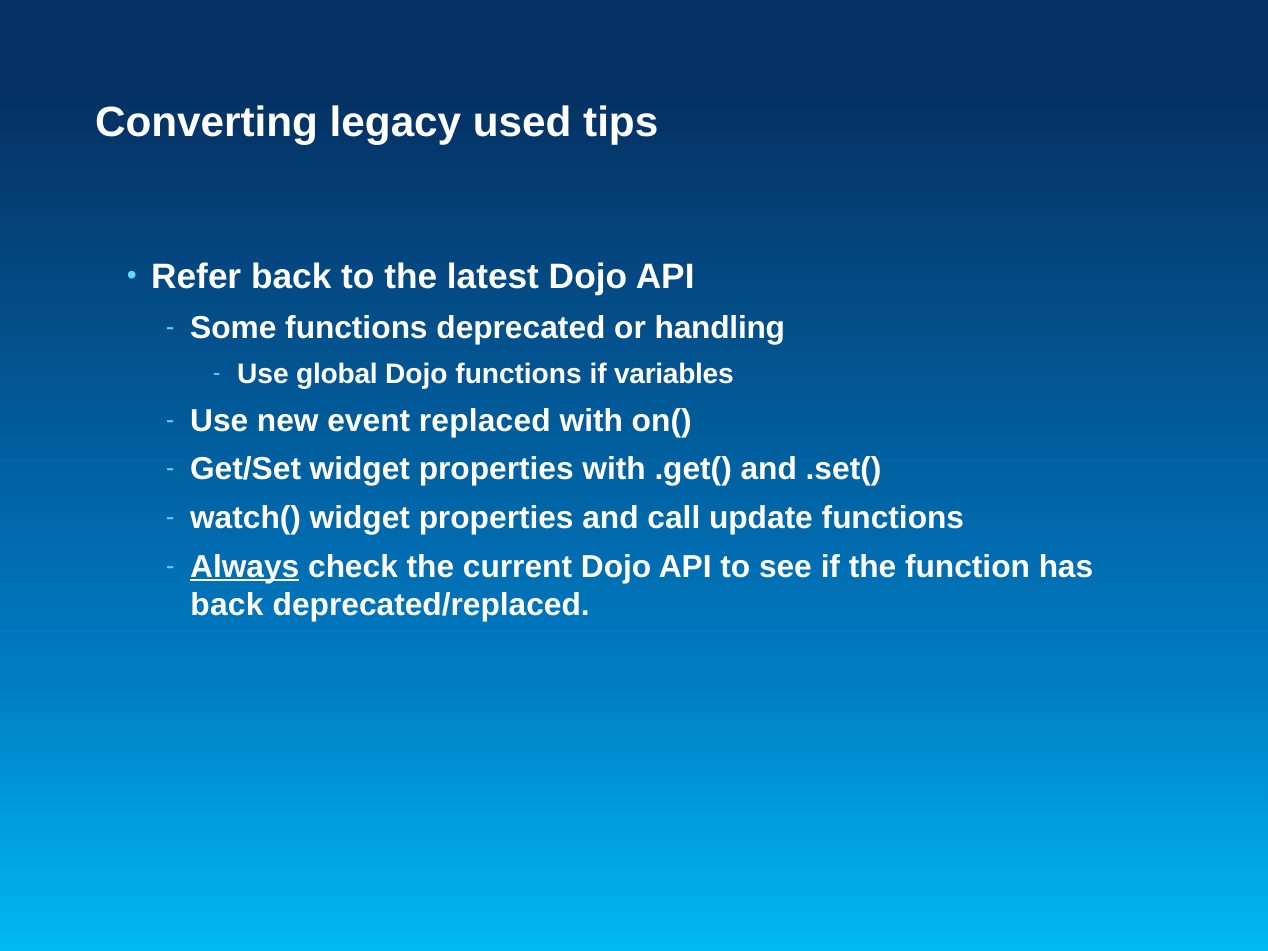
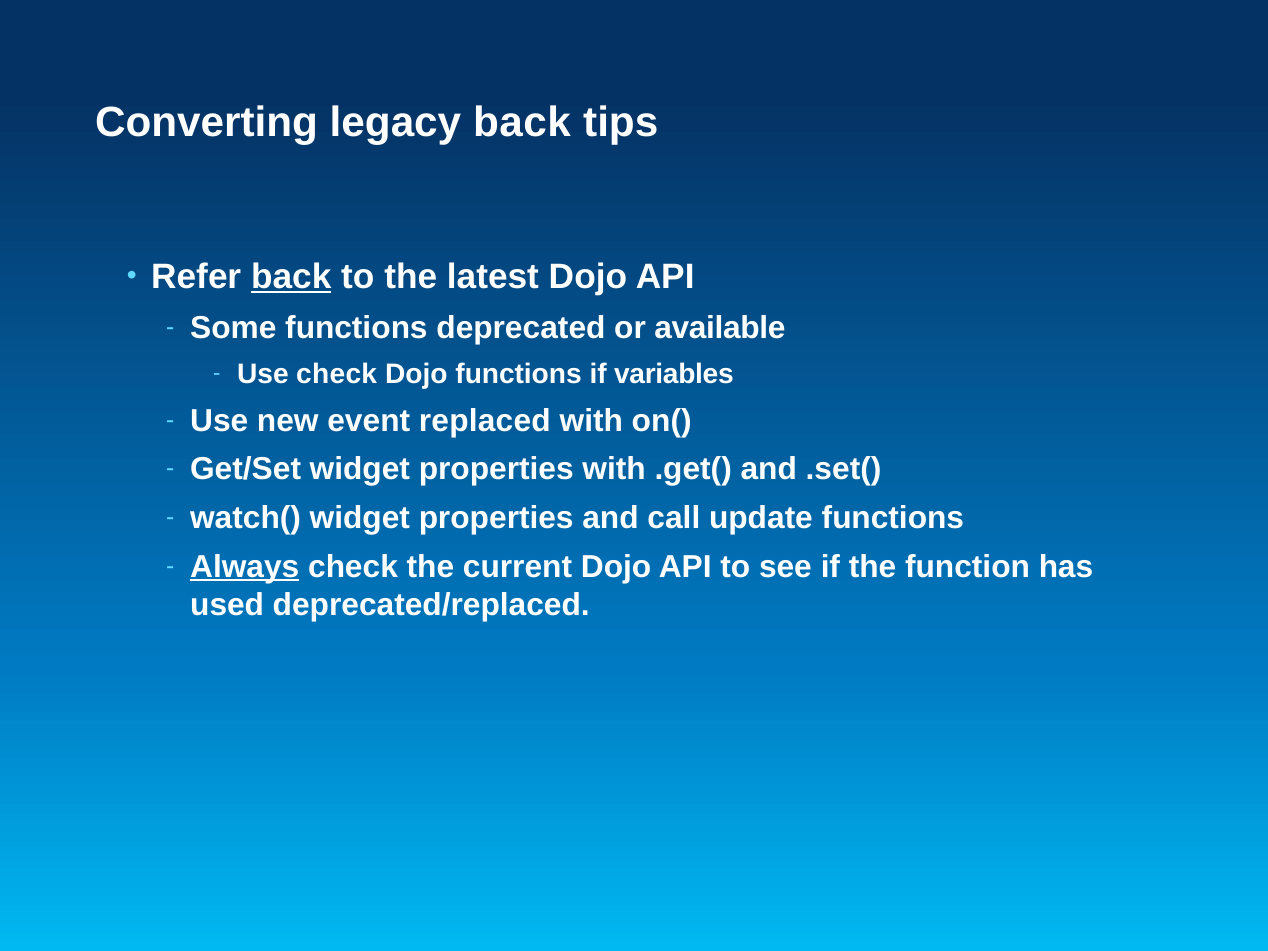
legacy used: used -> back
back at (291, 277) underline: none -> present
handling: handling -> available
Use global: global -> check
back at (227, 605): back -> used
